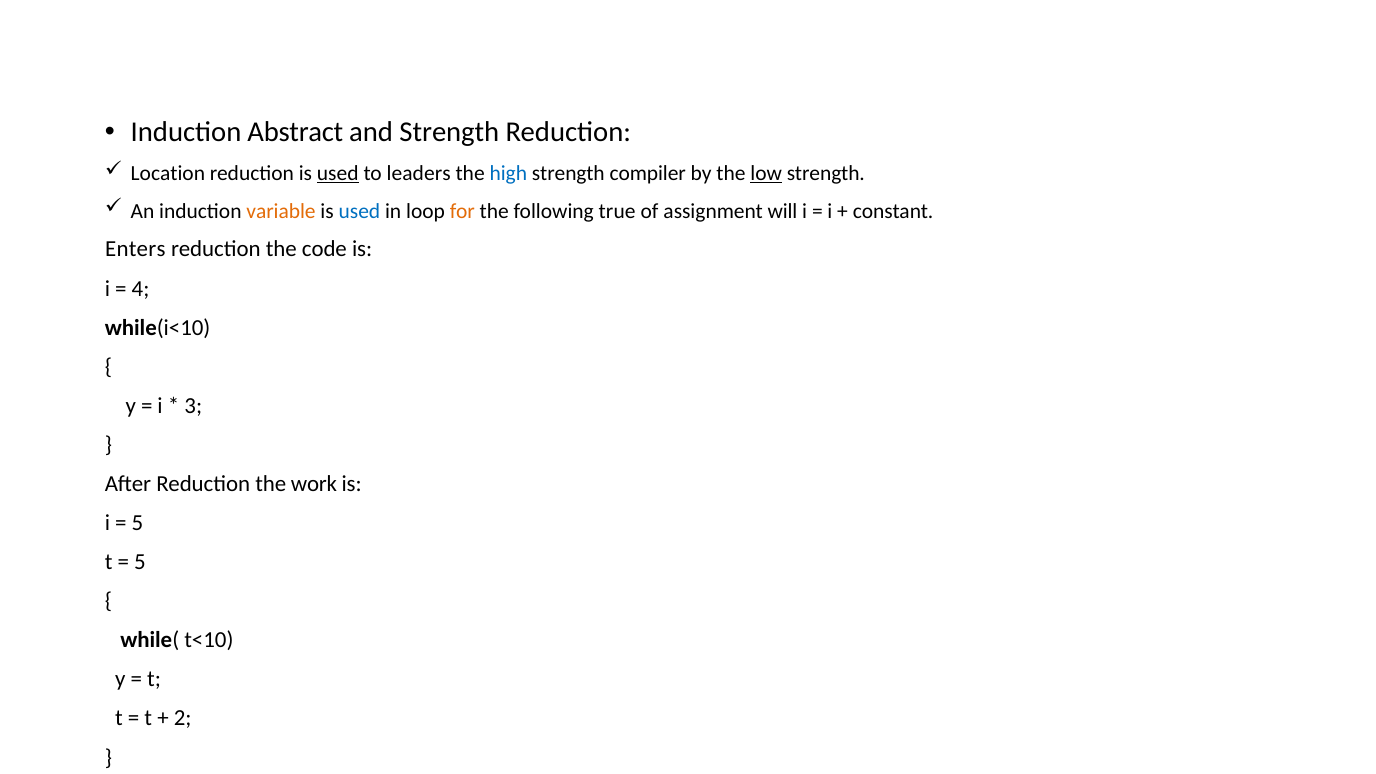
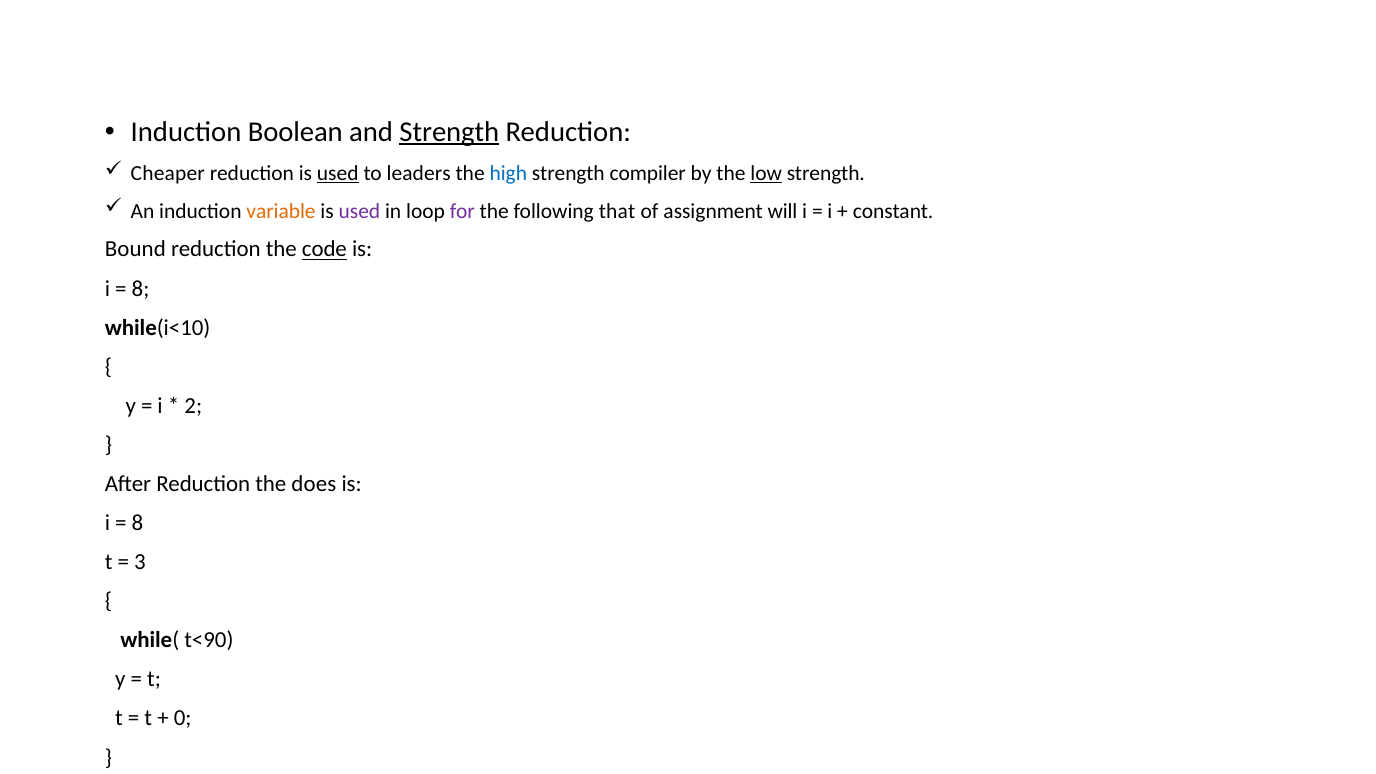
Abstract: Abstract -> Boolean
Strength at (449, 132) underline: none -> present
Location: Location -> Cheaper
used at (359, 211) colour: blue -> purple
for colour: orange -> purple
true: true -> that
Enters: Enters -> Bound
code underline: none -> present
4 at (141, 288): 4 -> 8
3: 3 -> 2
work: work -> does
5 at (137, 523): 5 -> 8
5 at (140, 562): 5 -> 3
t<10: t<10 -> t<90
2: 2 -> 0
